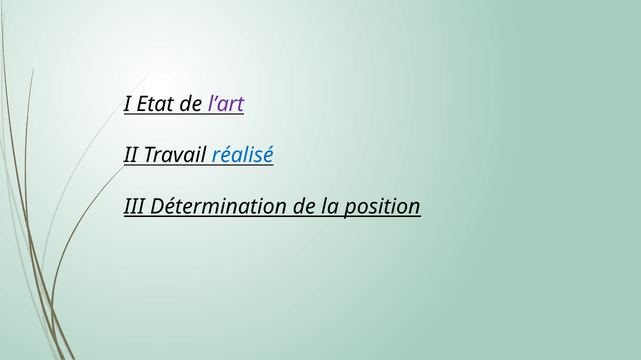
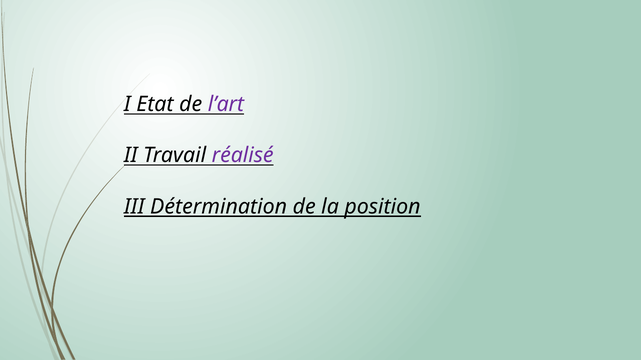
réalisé colour: blue -> purple
